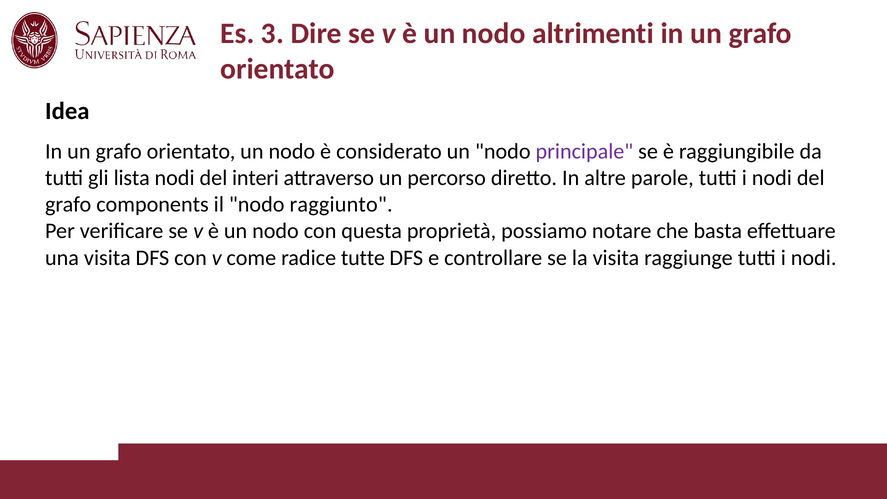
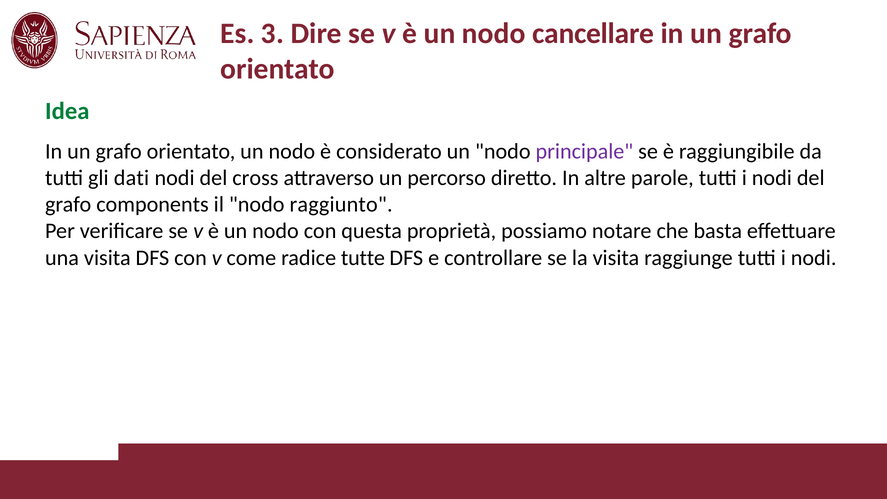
altrimenti: altrimenti -> cancellare
Idea colour: black -> green
lista: lista -> dati
interi: interi -> cross
